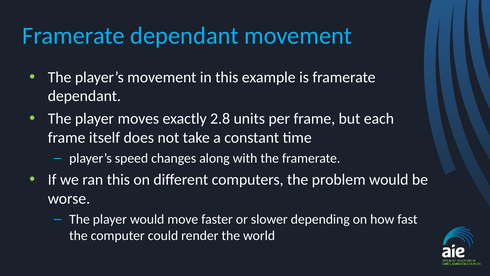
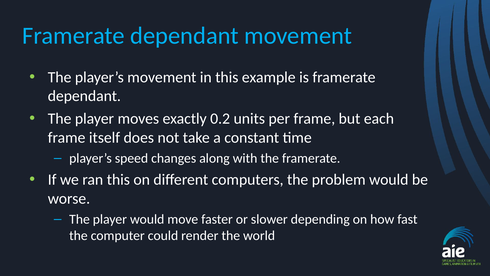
2.8: 2.8 -> 0.2
